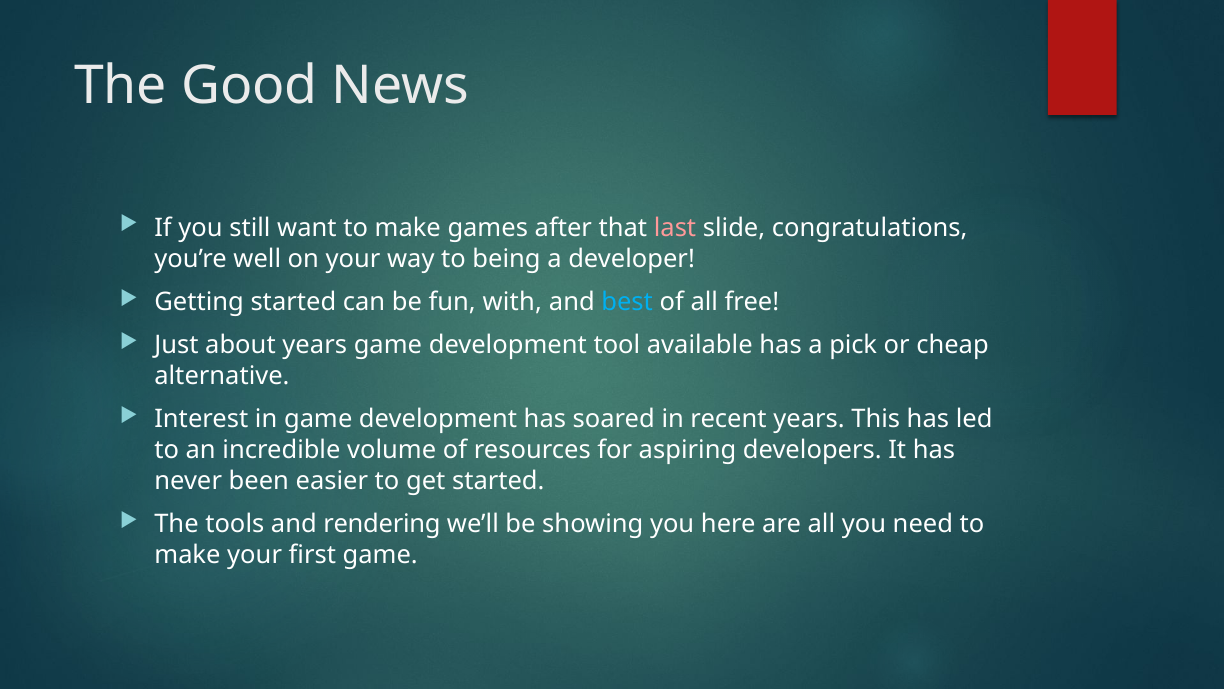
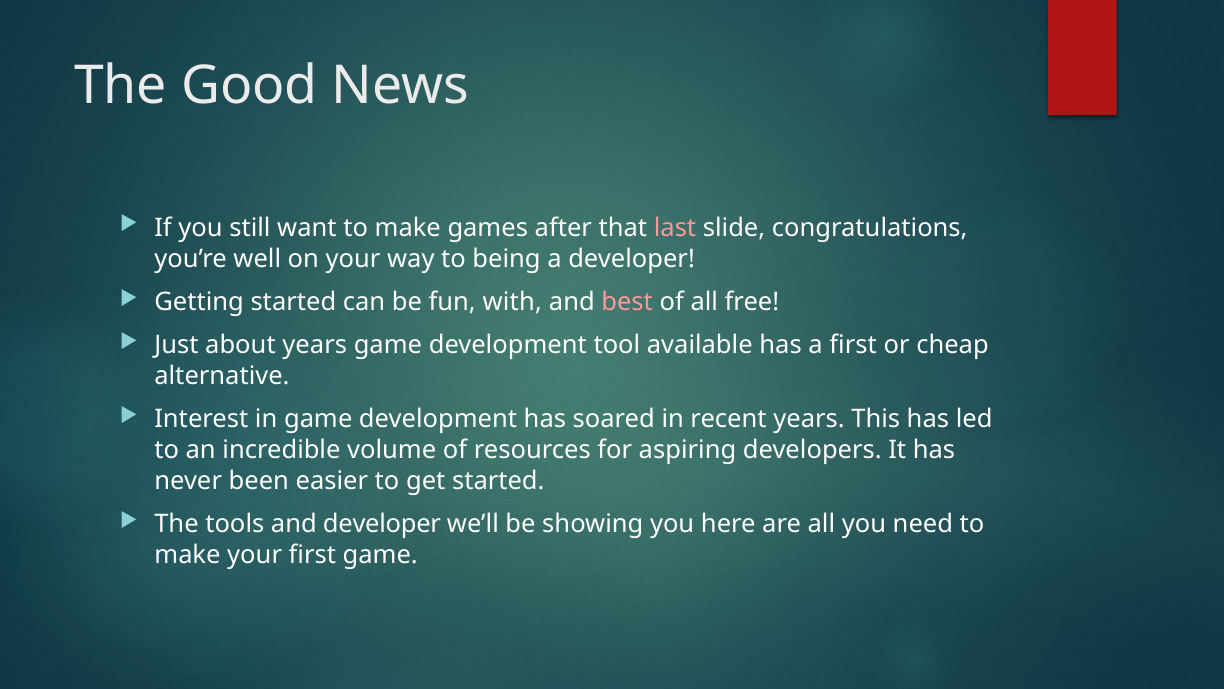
best colour: light blue -> pink
a pick: pick -> first
and rendering: rendering -> developer
